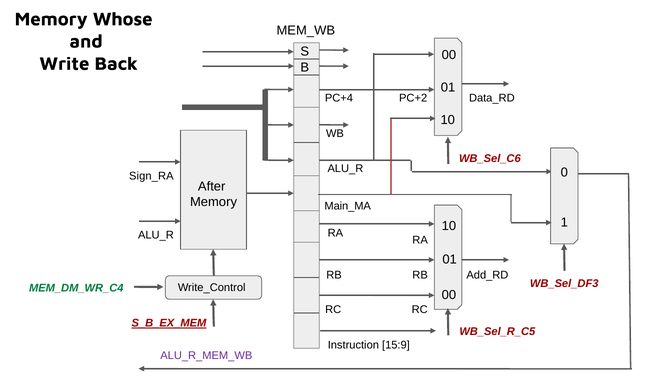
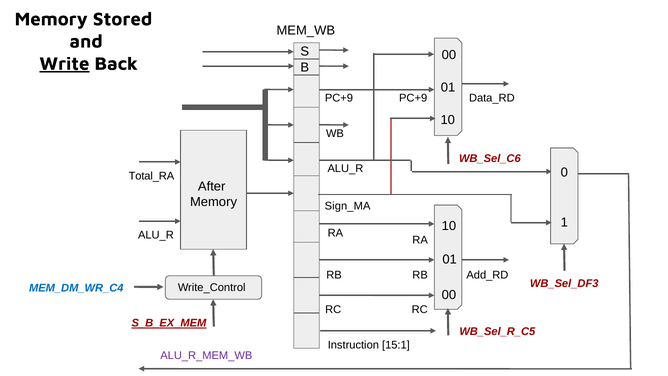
Whose: Whose -> Stored
Write underline: none -> present
PC+4 at (339, 98): PC+4 -> PC+9
PC+2 at (413, 98): PC+2 -> PC+9
Sign_RA: Sign_RA -> Total_RA
Main_MA: Main_MA -> Sign_MA
MEM_DM_WR_C4 colour: green -> blue
15:9: 15:9 -> 15:1
